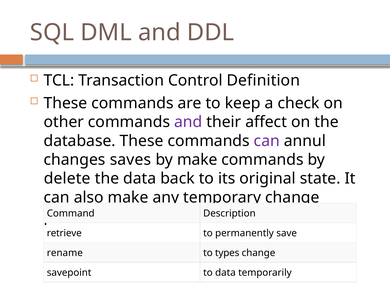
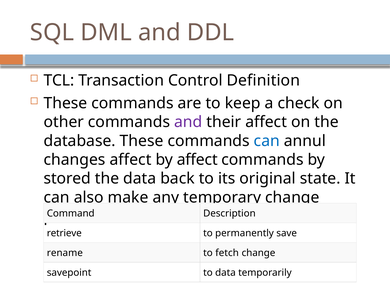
can at (267, 141) colour: purple -> blue
changes saves: saves -> affect
by make: make -> affect
delete: delete -> stored
types: types -> fetch
